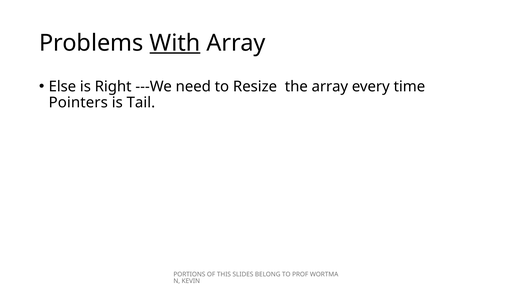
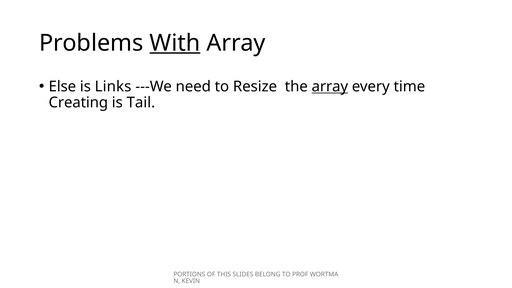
Right: Right -> Links
array at (330, 87) underline: none -> present
Pointers: Pointers -> Creating
